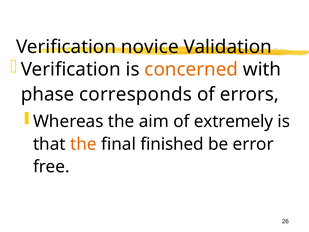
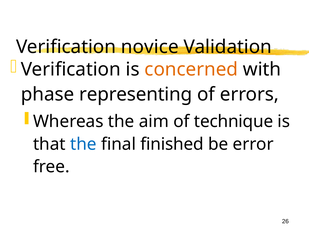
corresponds: corresponds -> representing
extremely: extremely -> technique
the at (83, 144) colour: orange -> blue
